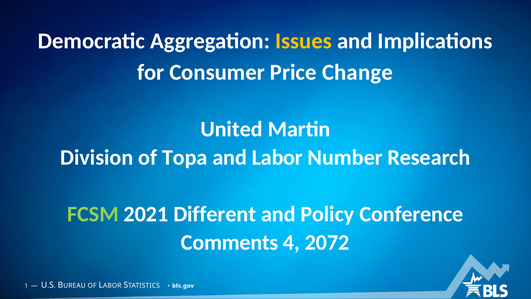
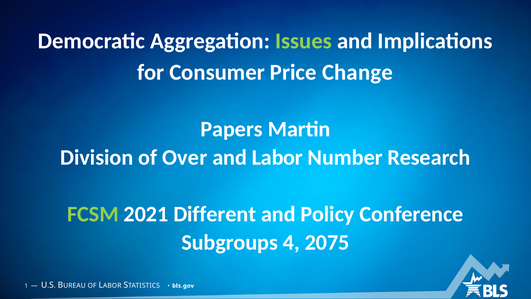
Issues colour: yellow -> light green
United: United -> Papers
Topa: Topa -> Over
Comments: Comments -> Subgroups
2072: 2072 -> 2075
